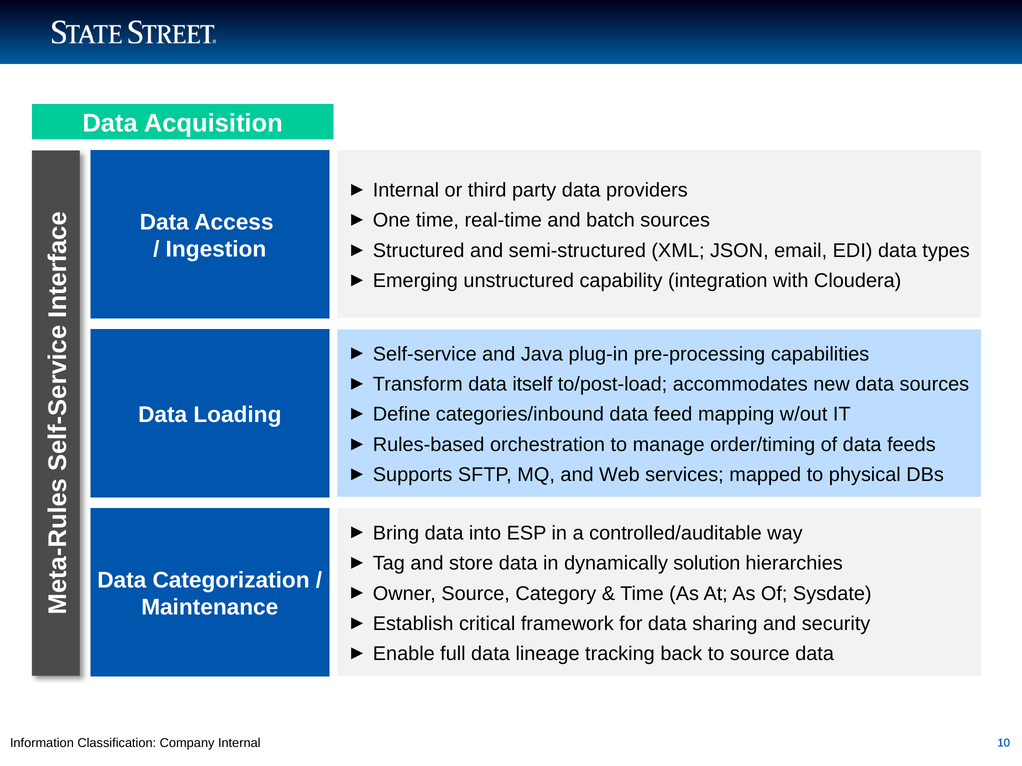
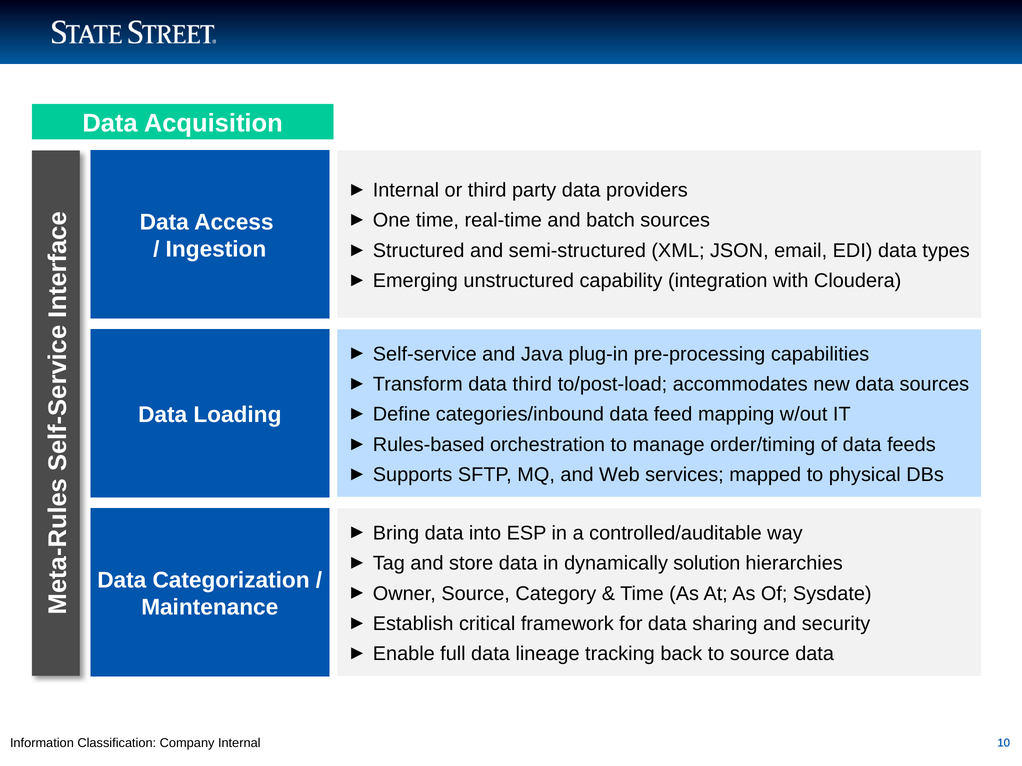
data itself: itself -> third
